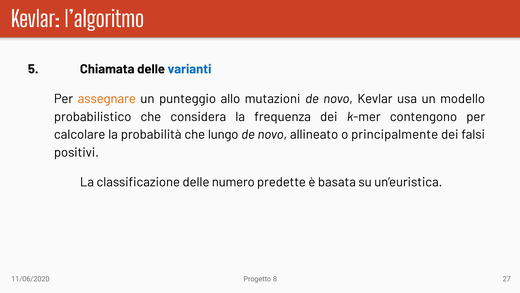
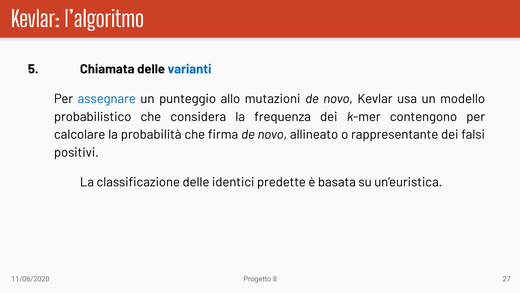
assegnare colour: orange -> blue
lungo: lungo -> firma
principalmente: principalmente -> rappresentante
numero: numero -> identici
